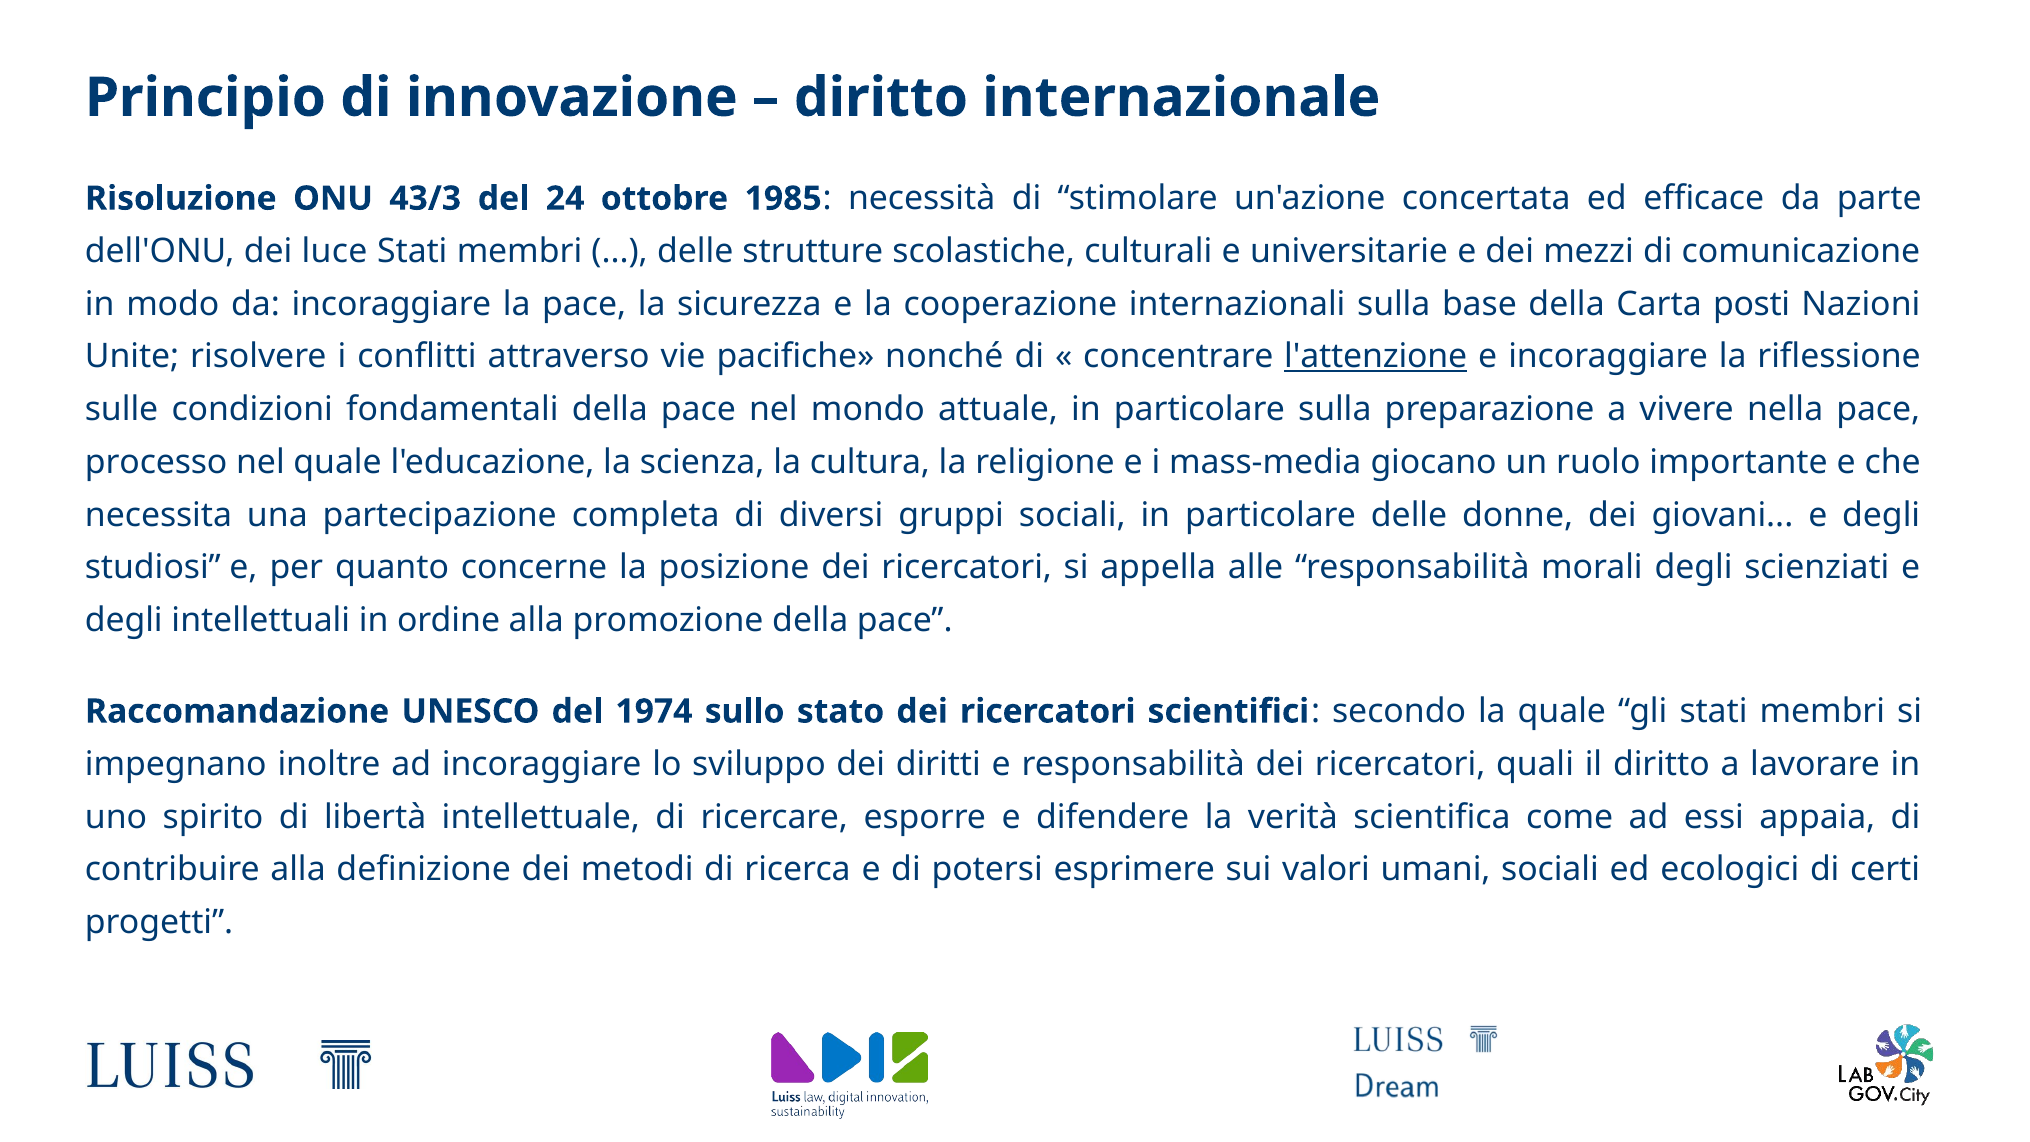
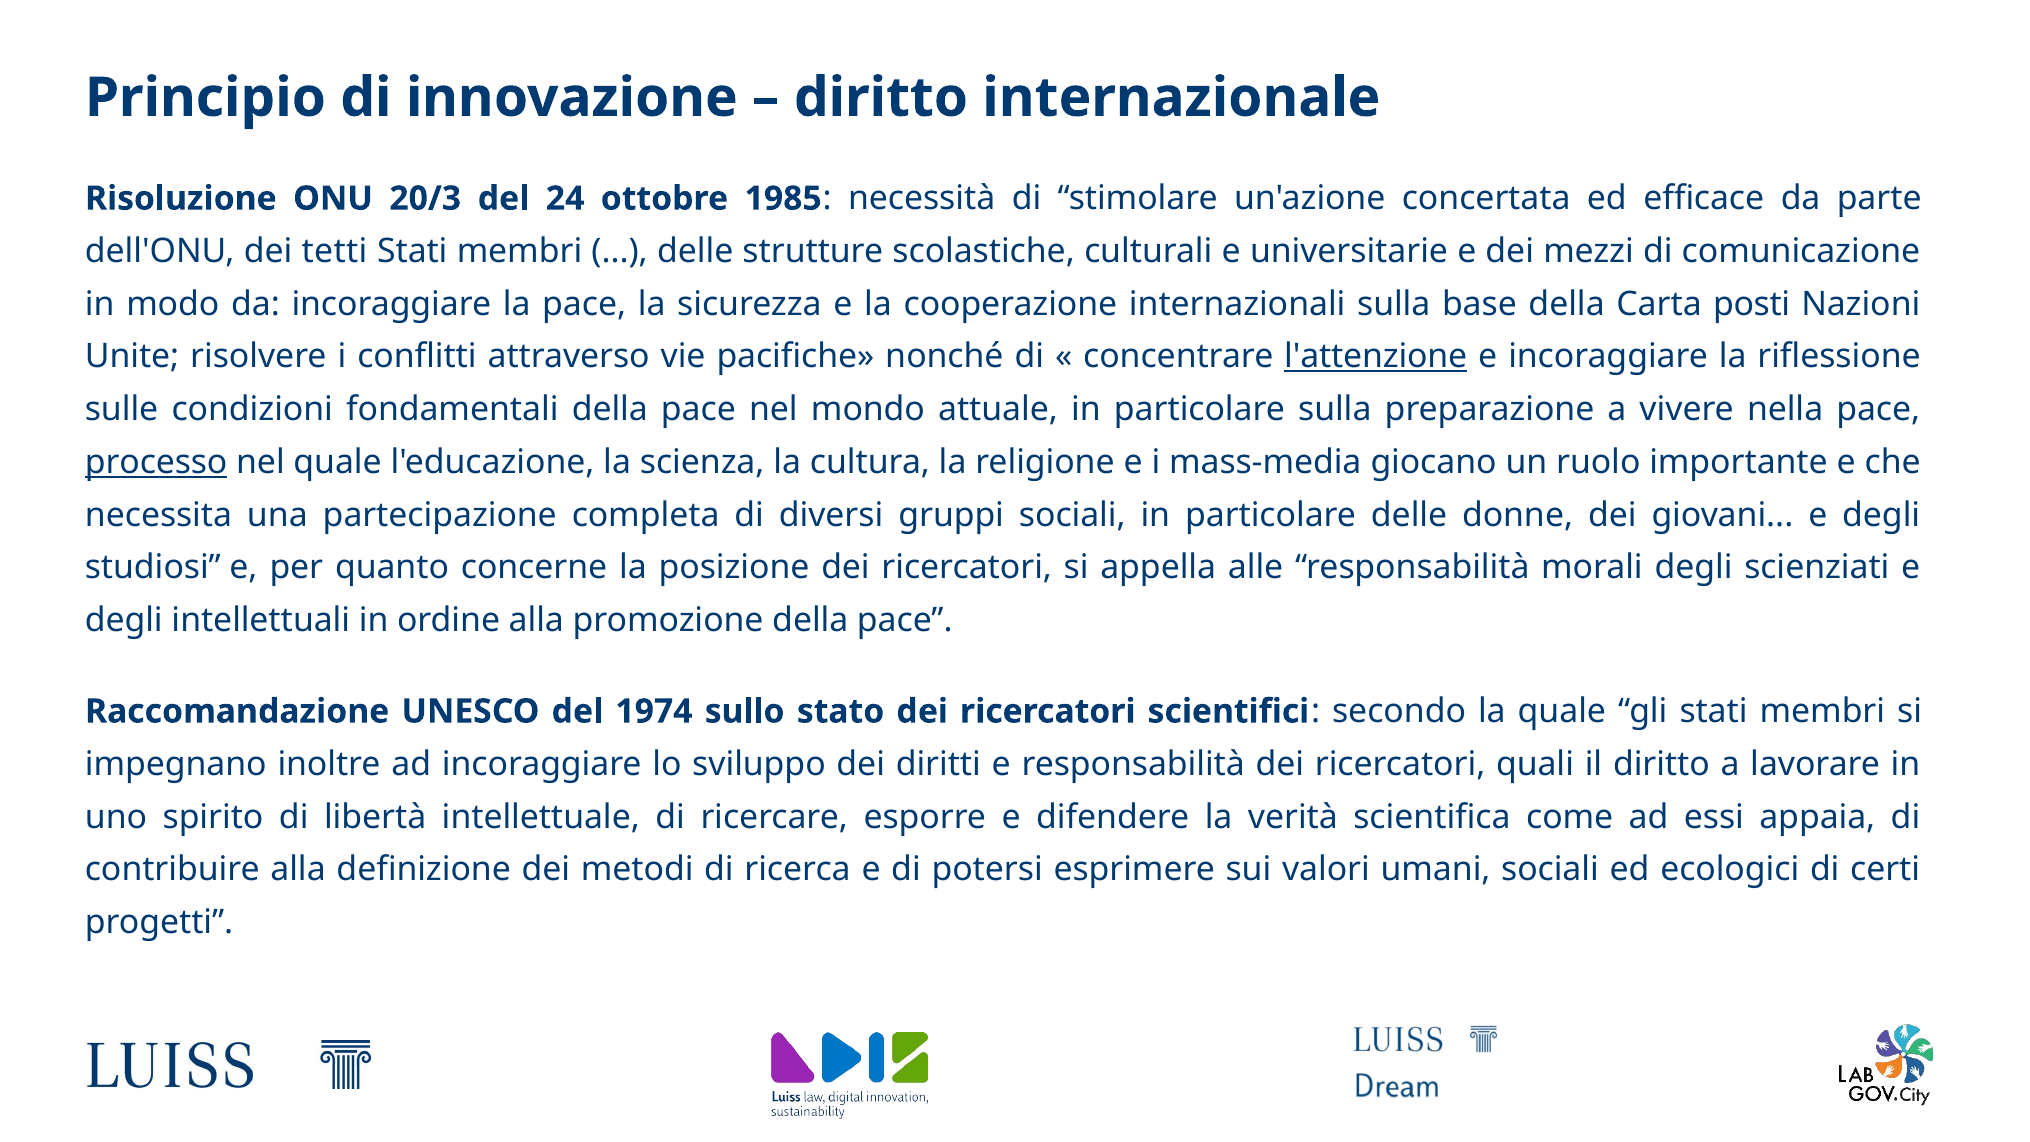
43/3: 43/3 -> 20/3
luce: luce -> tetti
processo underline: none -> present
